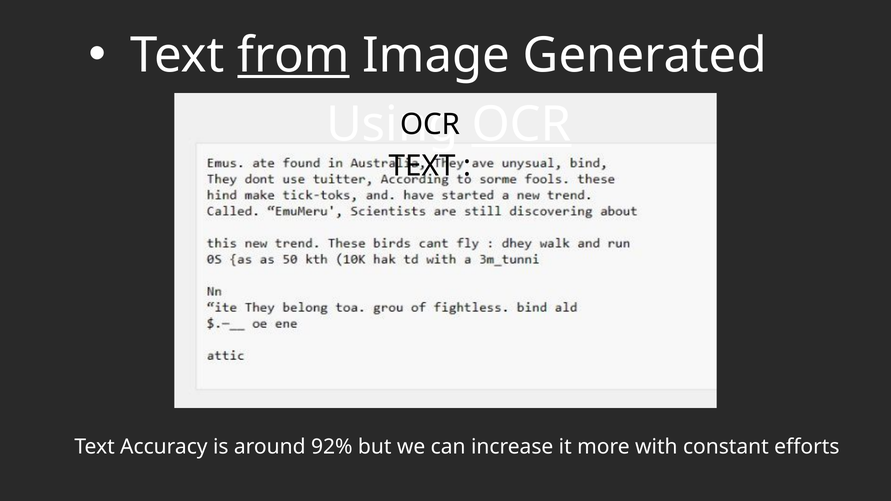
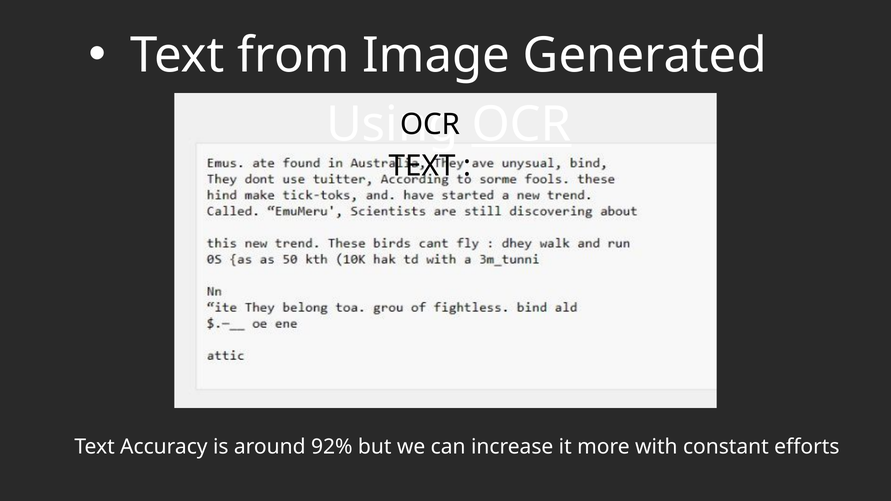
from underline: present -> none
